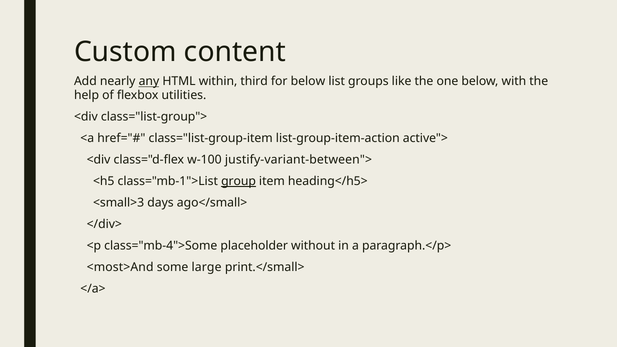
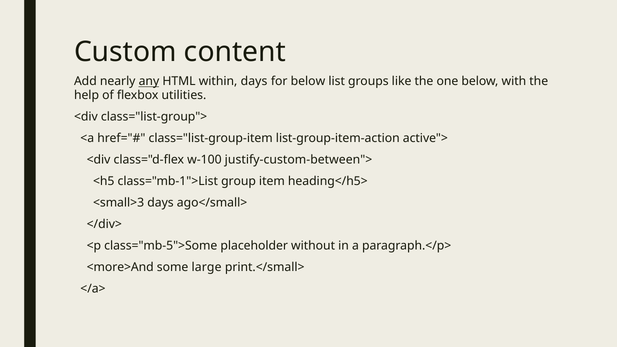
within third: third -> days
justify-variant-between">: justify-variant-between"> -> justify-custom-between">
group underline: present -> none
class="mb-4">Some: class="mb-4">Some -> class="mb-5">Some
<most>And: <most>And -> <more>And
